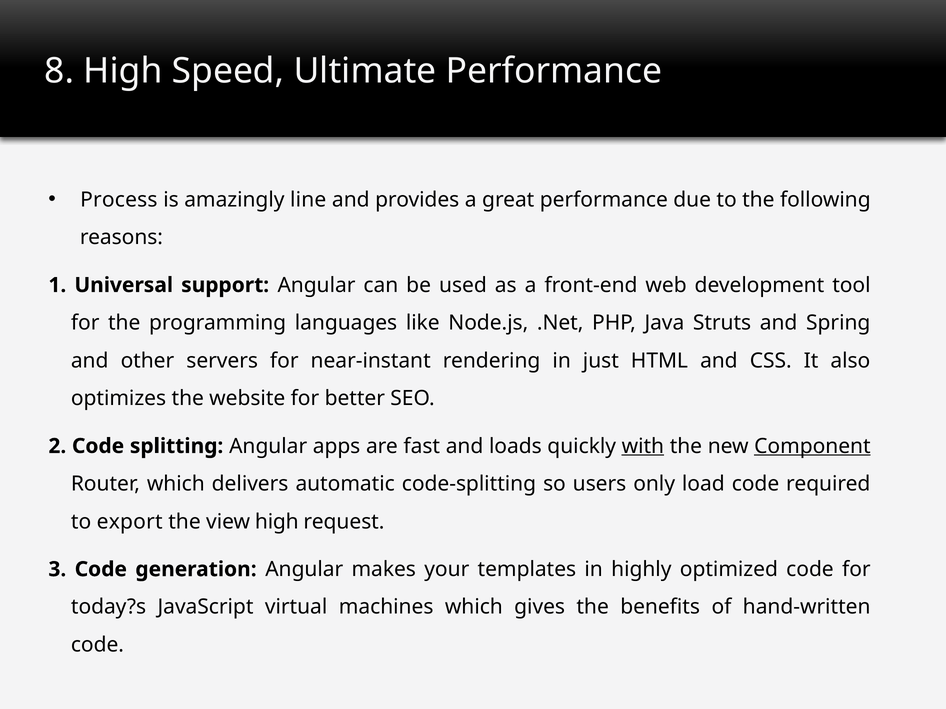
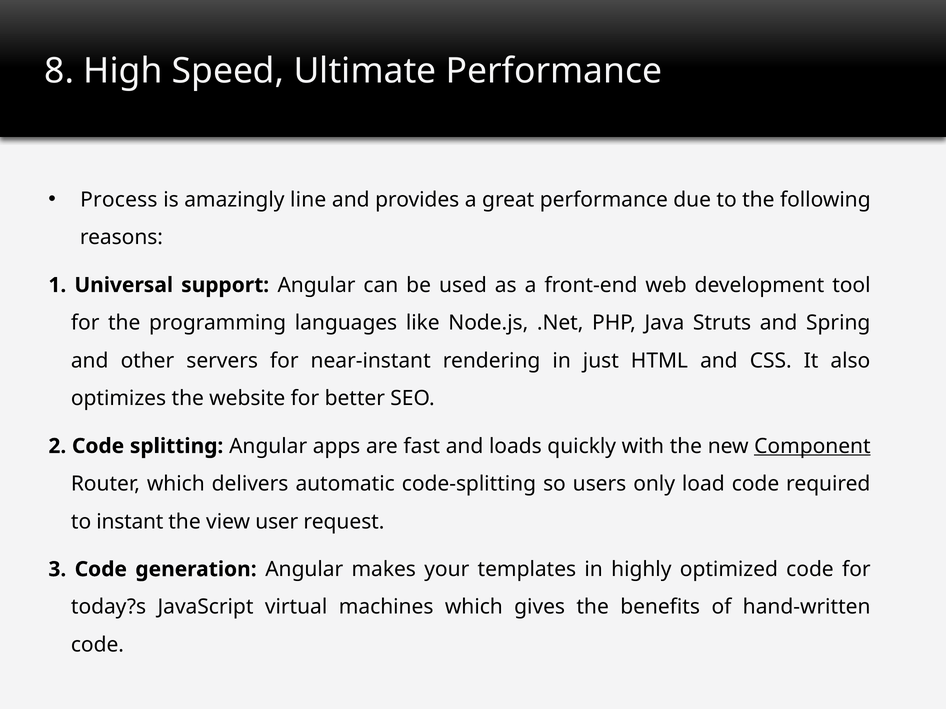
with underline: present -> none
export: export -> instant
view high: high -> user
